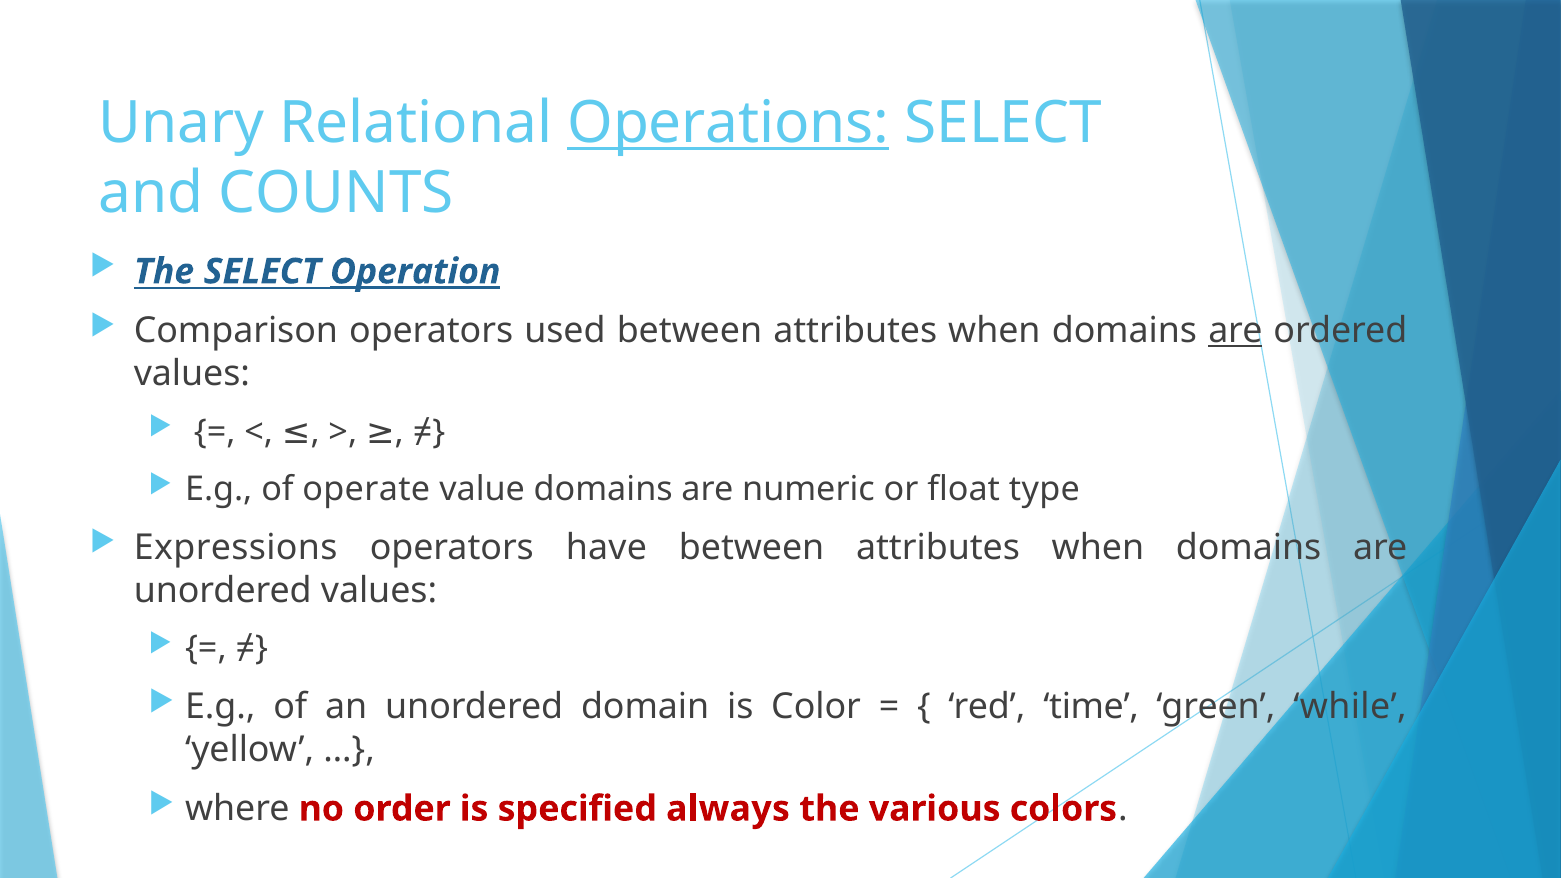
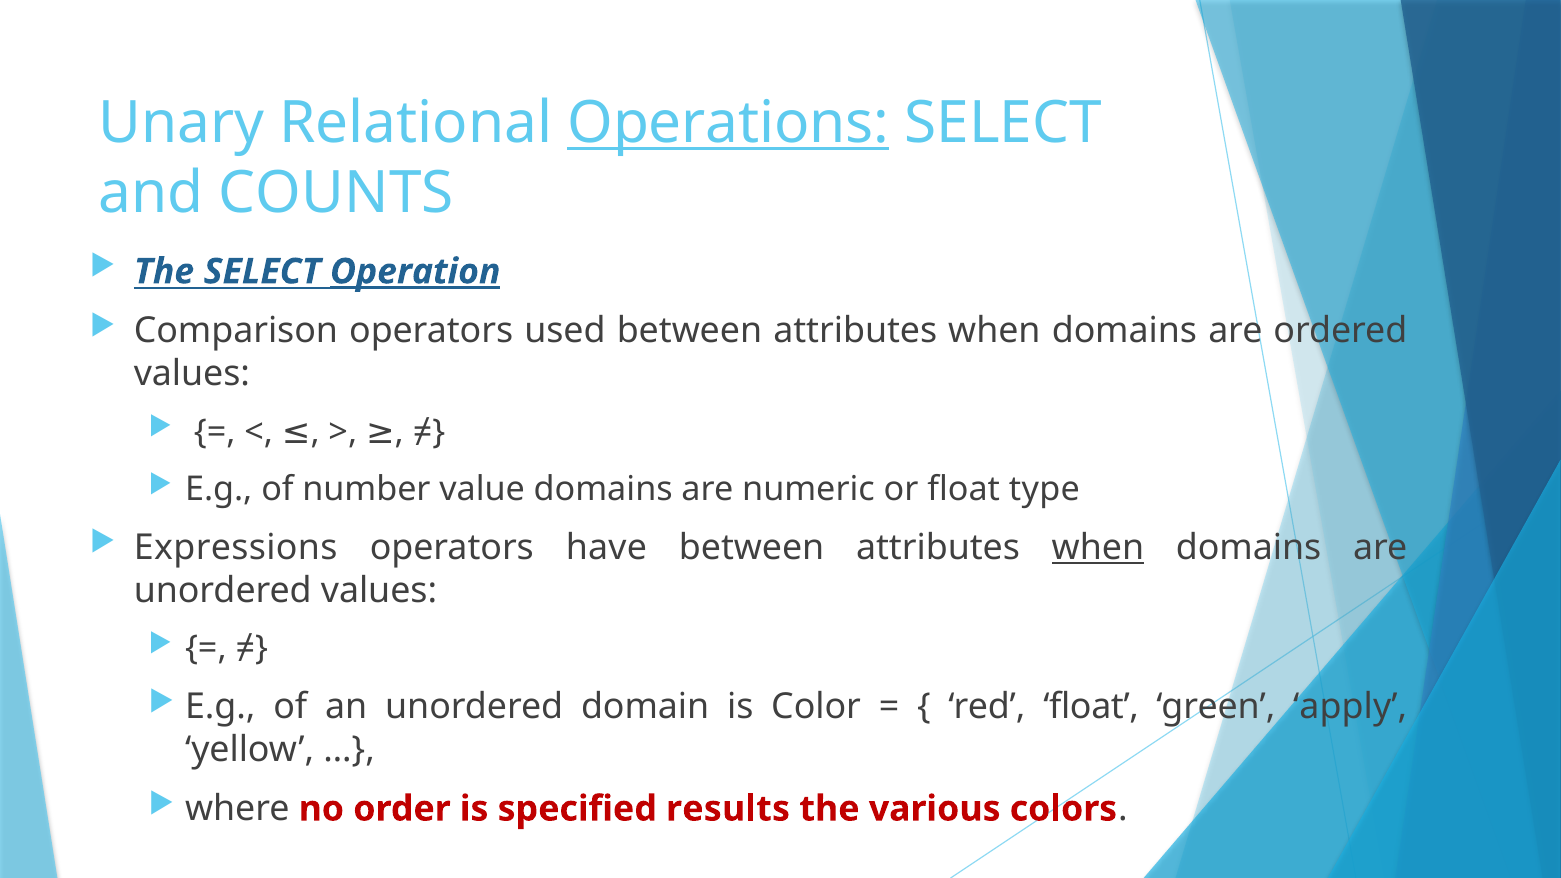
are at (1235, 331) underline: present -> none
operate: operate -> number
when at (1098, 547) underline: none -> present
red time: time -> float
while: while -> apply
always: always -> results
